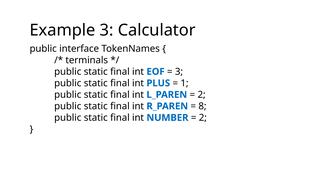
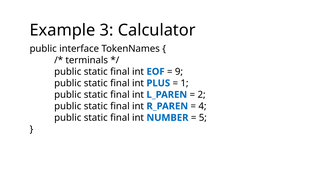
3 at (179, 71): 3 -> 9
8: 8 -> 4
2 at (203, 117): 2 -> 5
